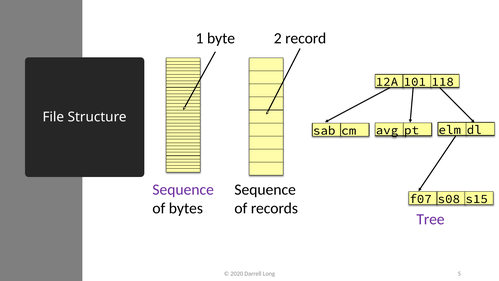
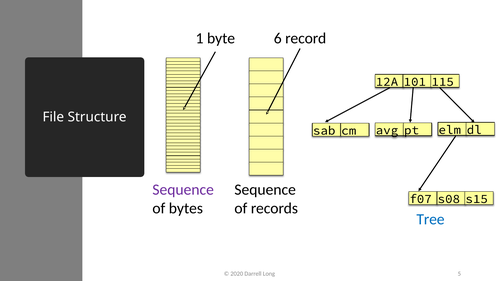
2: 2 -> 6
118: 118 -> 115
Tree colour: purple -> blue
